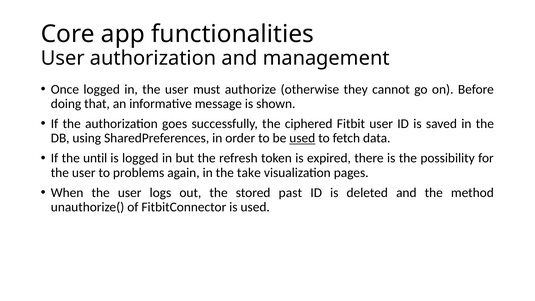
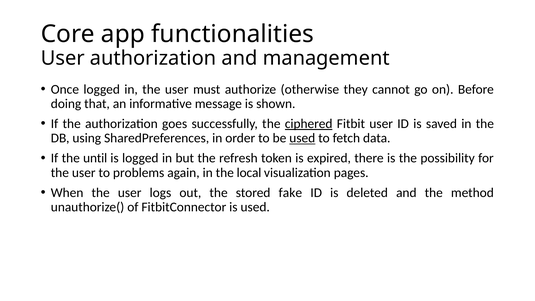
ciphered underline: none -> present
take: take -> local
past: past -> fake
